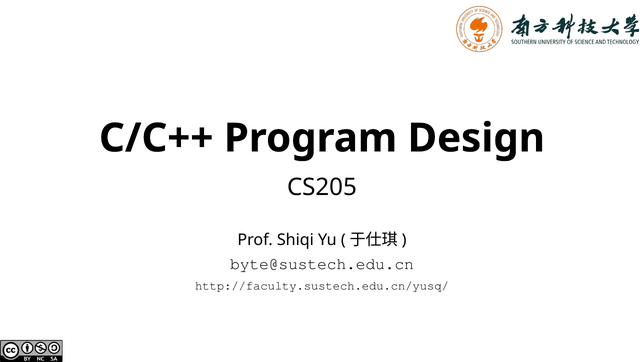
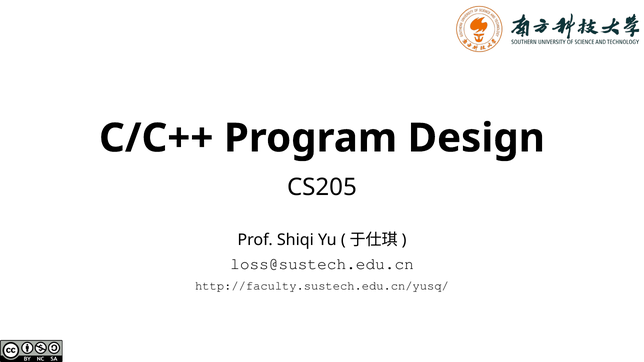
byte@sustech.edu.cn: byte@sustech.edu.cn -> loss@sustech.edu.cn
